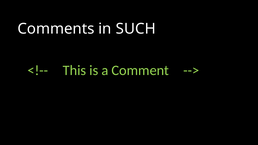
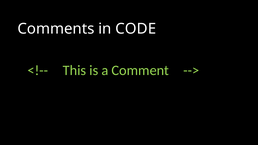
SUCH: SUCH -> CODE
